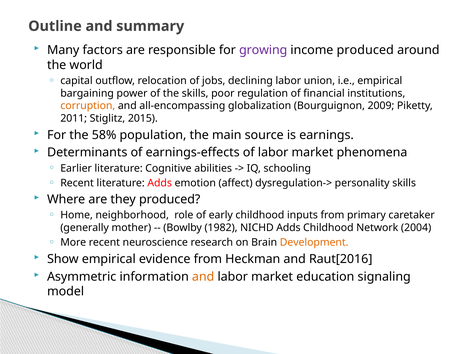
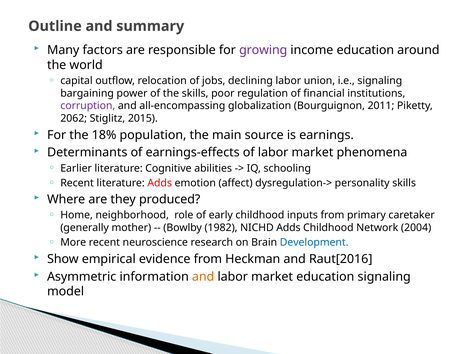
income produced: produced -> education
i.e empirical: empirical -> signaling
corruption colour: orange -> purple
2009: 2009 -> 2011
2011: 2011 -> 2062
58%: 58% -> 18%
Development colour: orange -> blue
